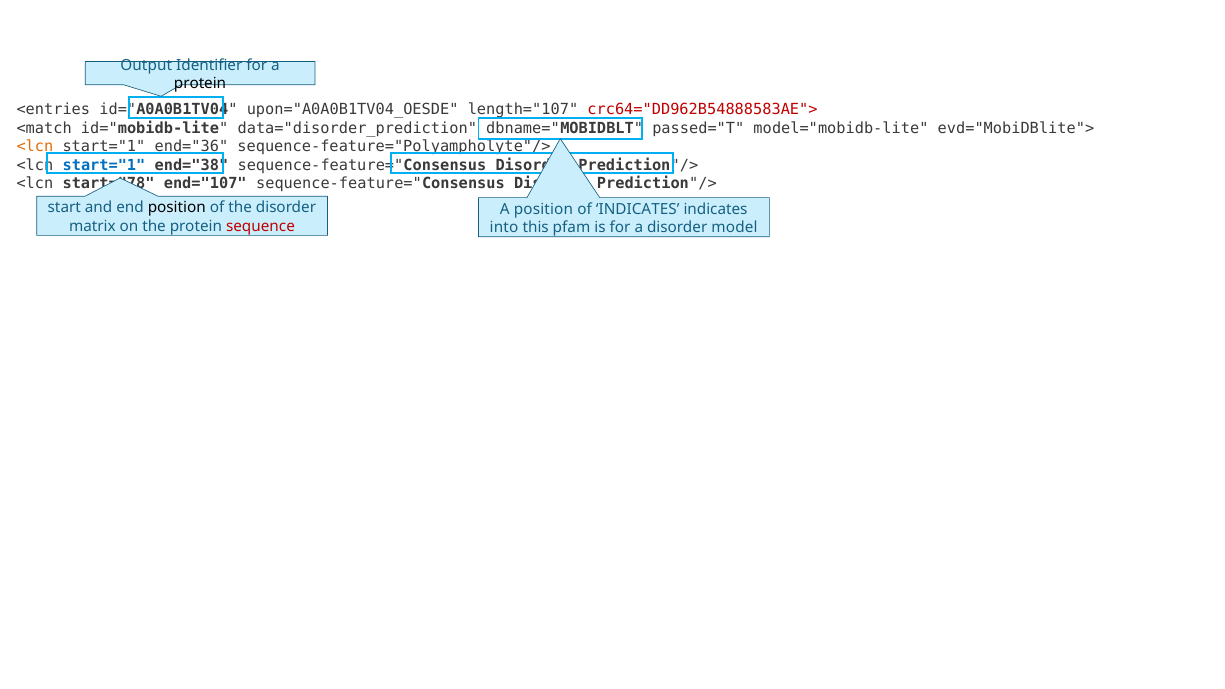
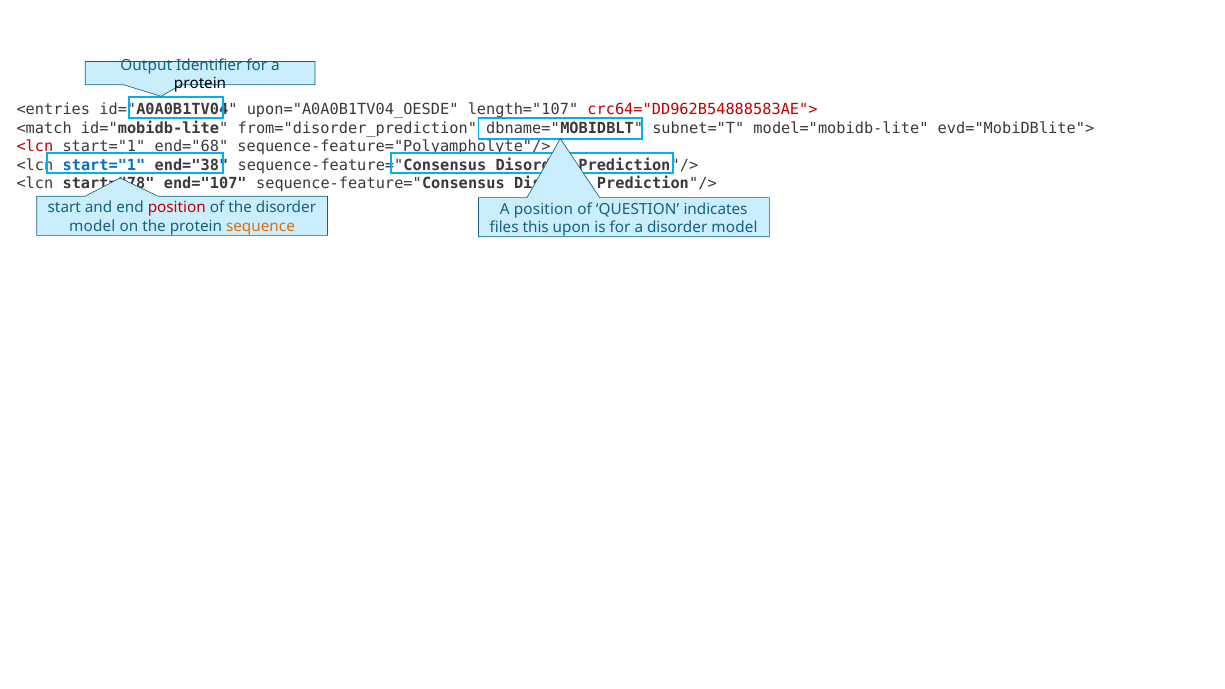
data="disorder_prediction: data="disorder_prediction -> from="disorder_prediction
passed="T: passed="T -> subnet="T
<lcn at (35, 147) colour: orange -> red
end="36: end="36 -> end="68
position at (177, 208) colour: black -> red
of INDICATES: INDICATES -> QUESTION
matrix at (92, 226): matrix -> model
sequence colour: red -> orange
into: into -> files
pfam: pfam -> upon
